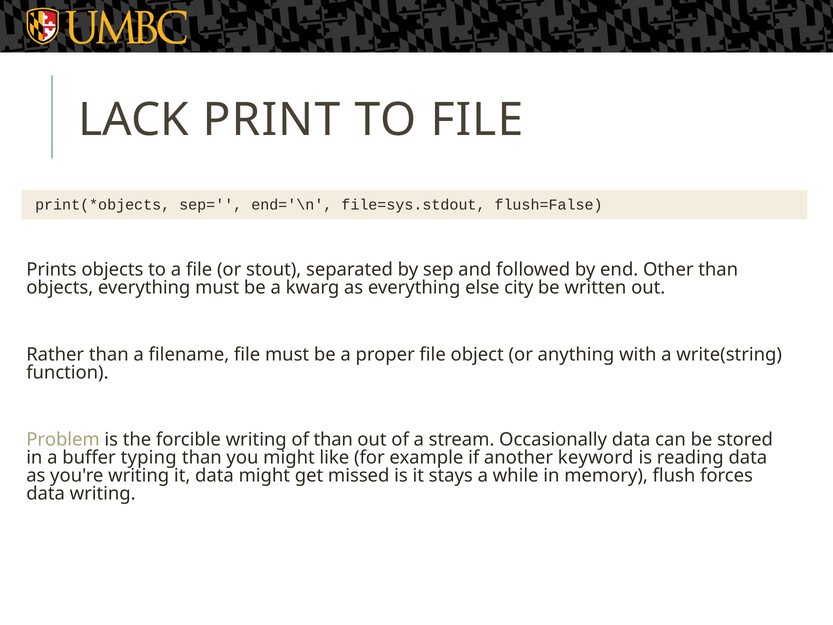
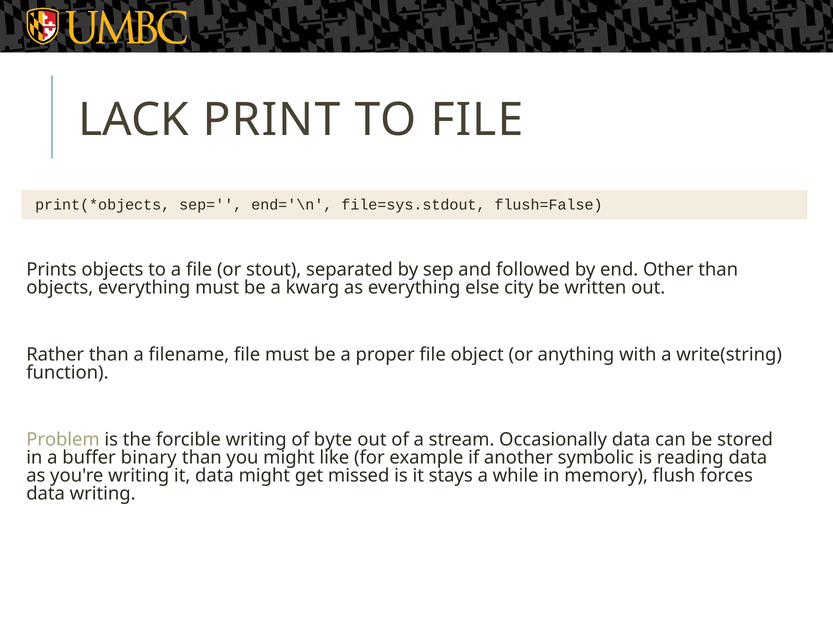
of than: than -> byte
typing: typing -> binary
keyword: keyword -> symbolic
